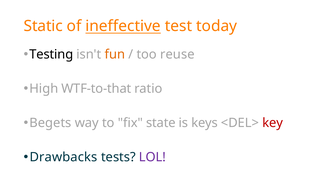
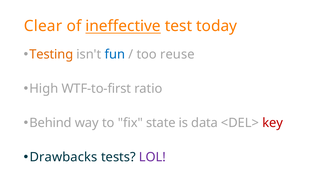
Static: Static -> Clear
Testing colour: black -> orange
fun colour: orange -> blue
WTF-to-that: WTF-to-that -> WTF-to-first
Begets: Begets -> Behind
keys: keys -> data
